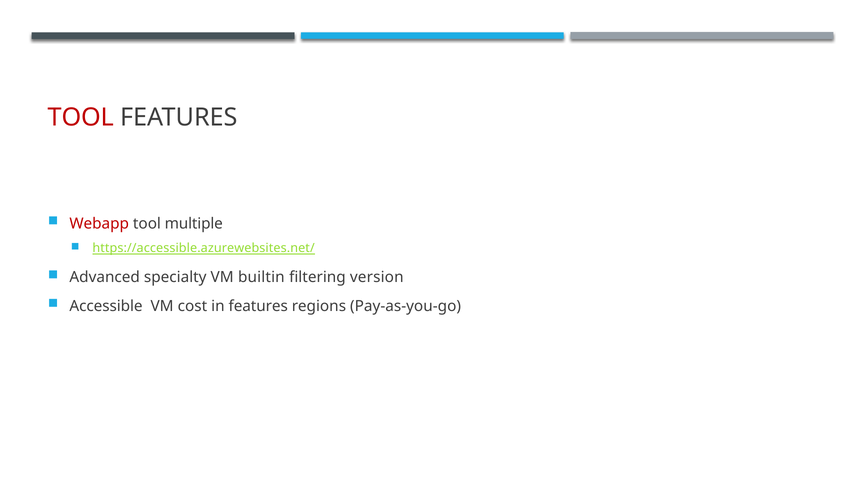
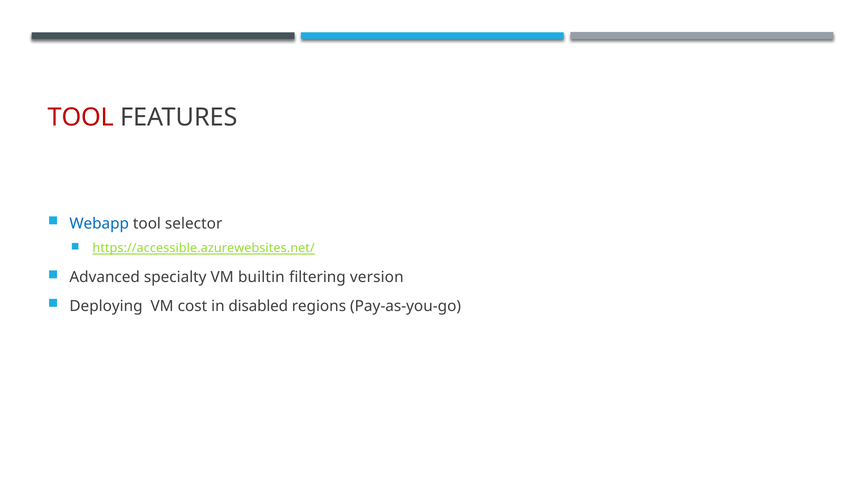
Webapp colour: red -> blue
multiple: multiple -> selector
Accessible: Accessible -> Deploying
in features: features -> disabled
